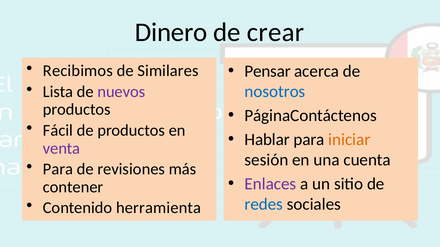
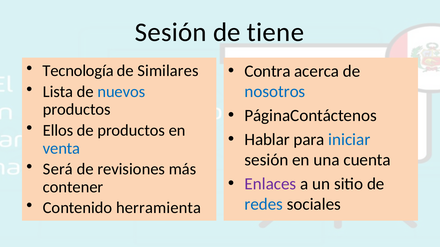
Dinero at (171, 32): Dinero -> Sesión
crear: crear -> tiene
Recibimos: Recibimos -> Tecnología
Pensar: Pensar -> Contra
nuevos colour: purple -> blue
Fácil: Fácil -> Ellos
iniciar colour: orange -> blue
venta colour: purple -> blue
Para at (58, 169): Para -> Será
